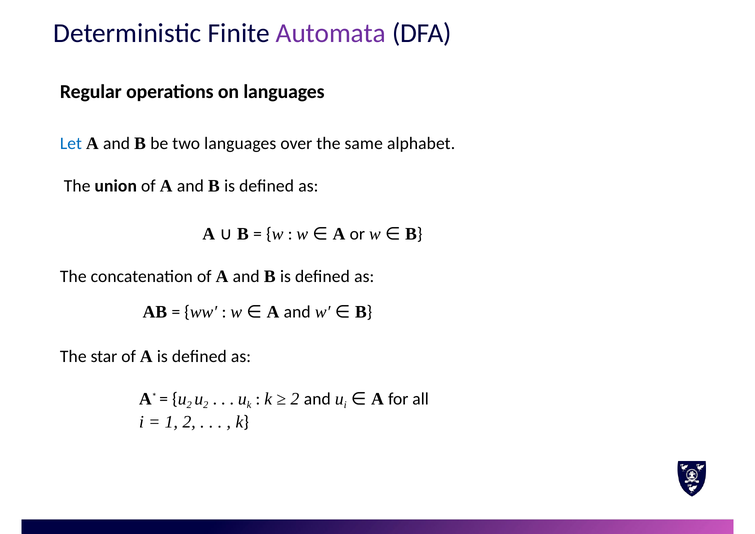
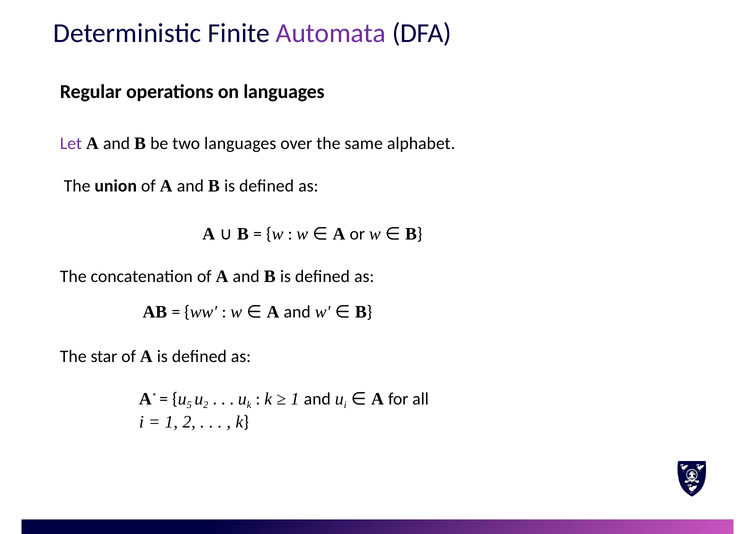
Let colour: blue -> purple
2 at (189, 405): 2 -> 5
2 at (295, 399): 2 -> 1
